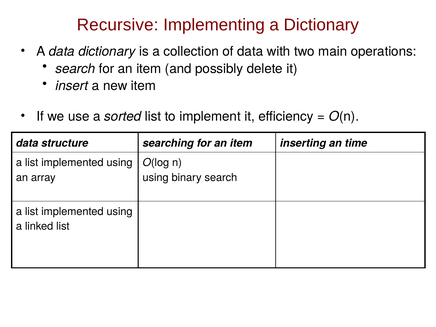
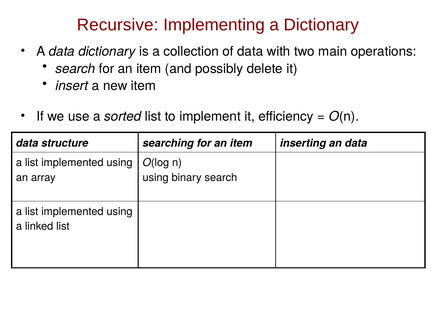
an time: time -> data
